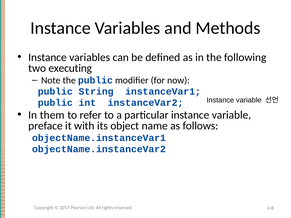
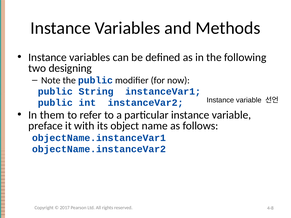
executing: executing -> designing
